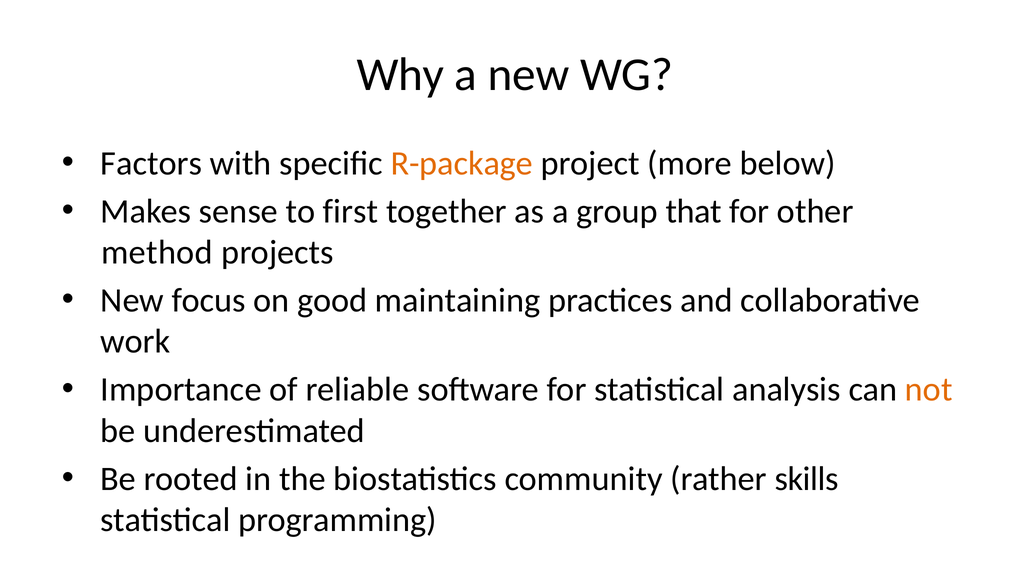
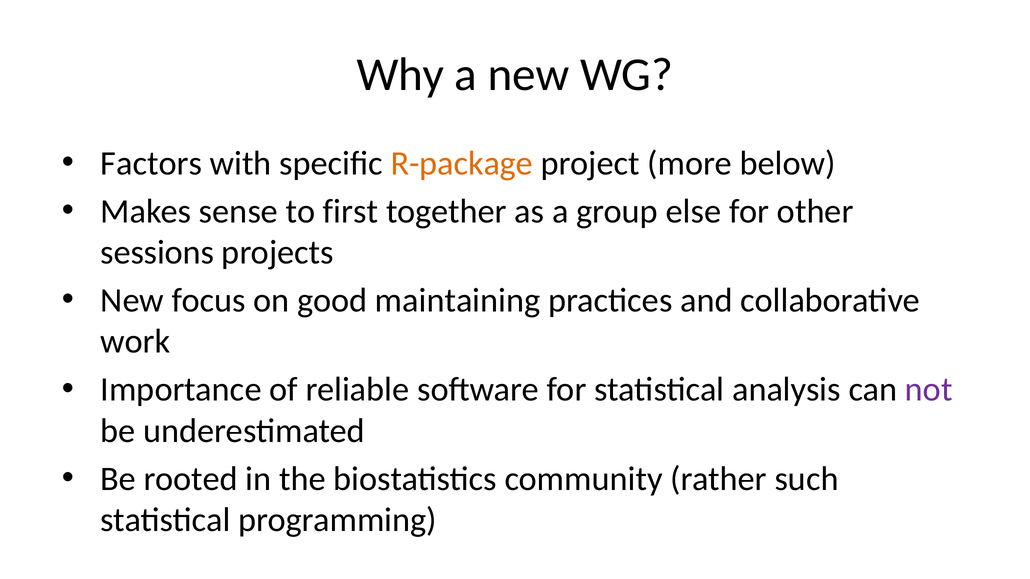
that: that -> else
method: method -> sessions
not colour: orange -> purple
skills: skills -> such
